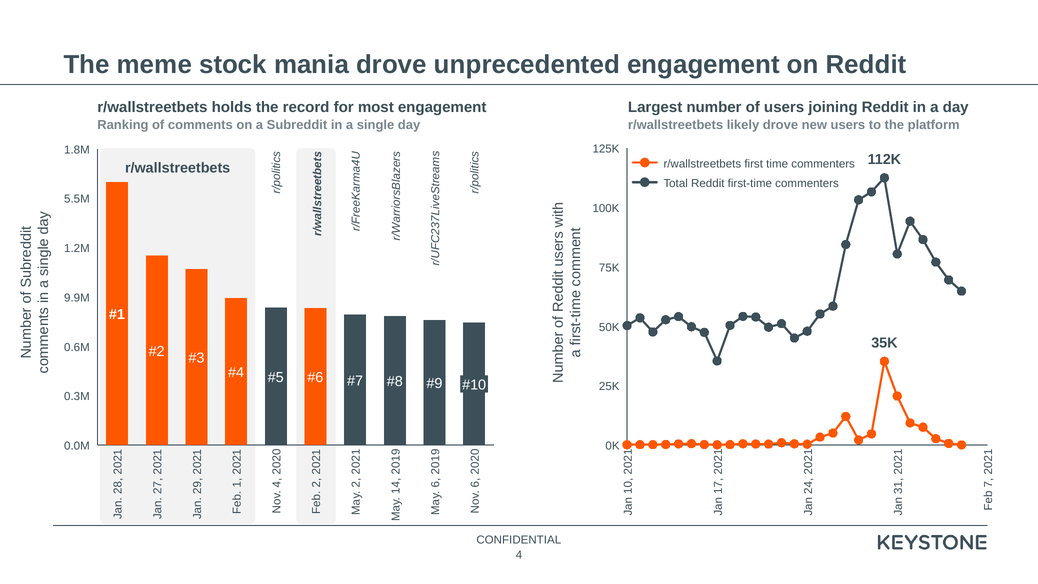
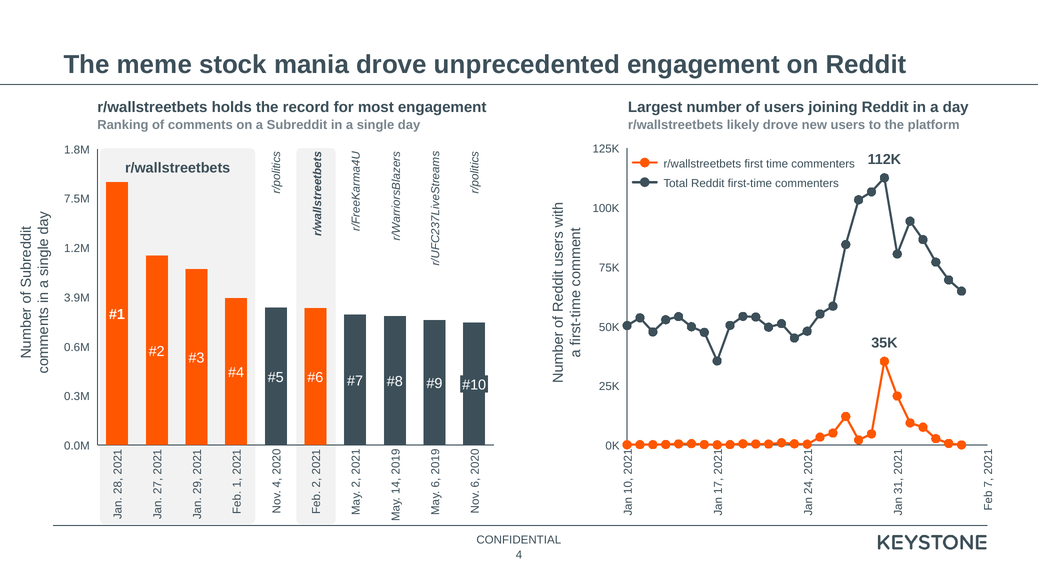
5.5M: 5.5M -> 7.5M
9.9M: 9.9M -> 3.9M
